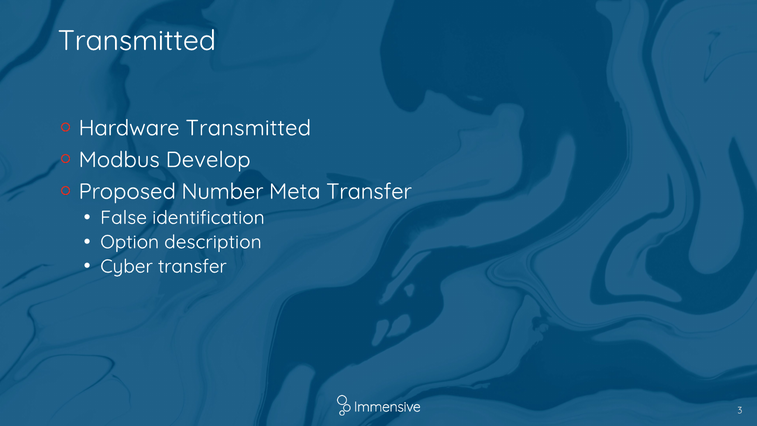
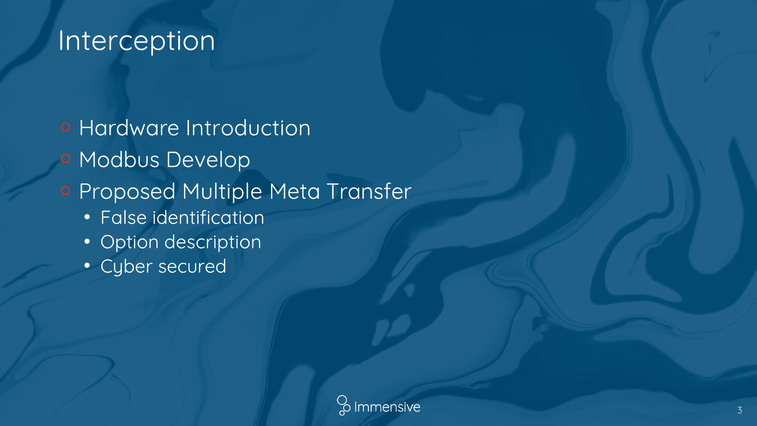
Transmitted at (137, 41): Transmitted -> Interception
Hardware Transmitted: Transmitted -> Introduction
Number: Number -> Multiple
Cyber transfer: transfer -> secured
